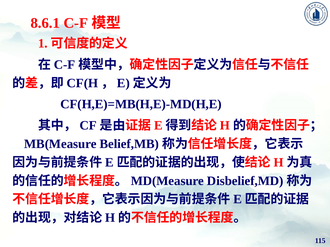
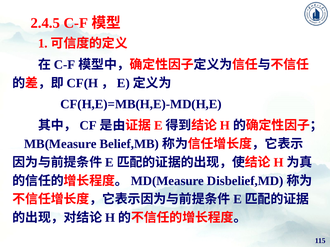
8.6.1: 8.6.1 -> 2.4.5
